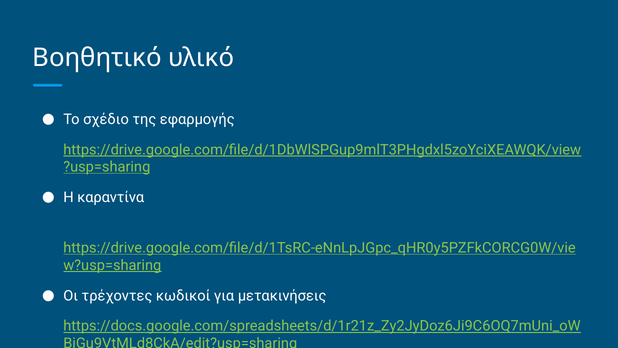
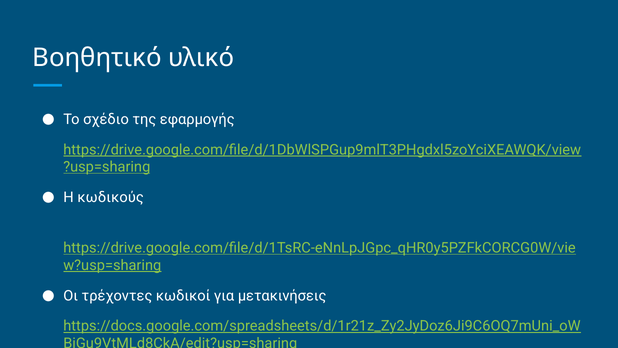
καραντίνα: καραντίνα -> κωδικούς
